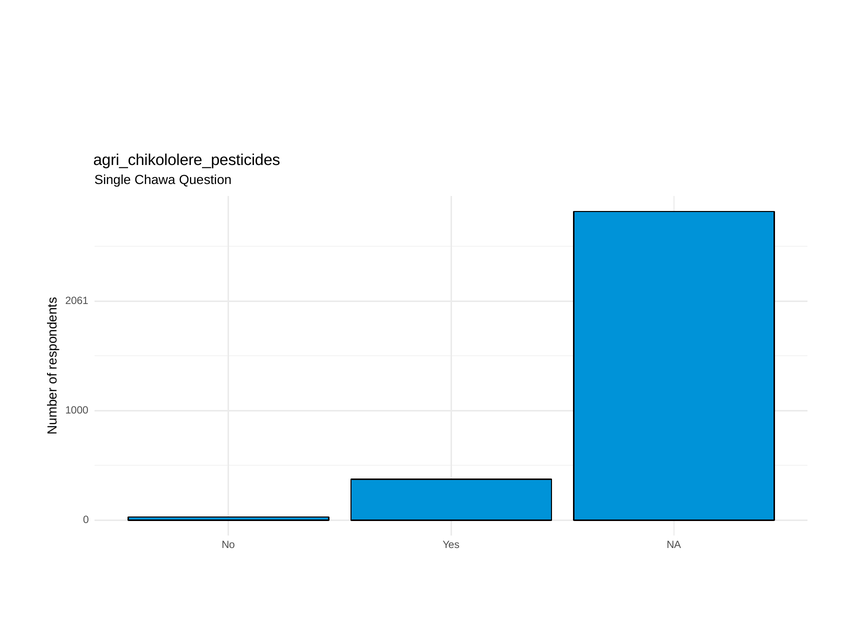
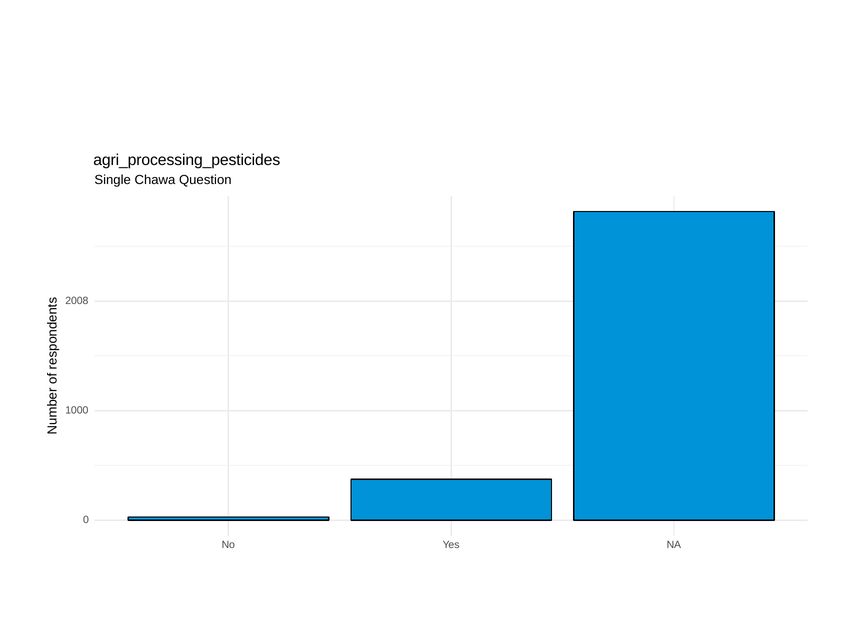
agri_chikololere_pesticides: agri_chikololere_pesticides -> agri_processing_pesticides
2061: 2061 -> 2008
